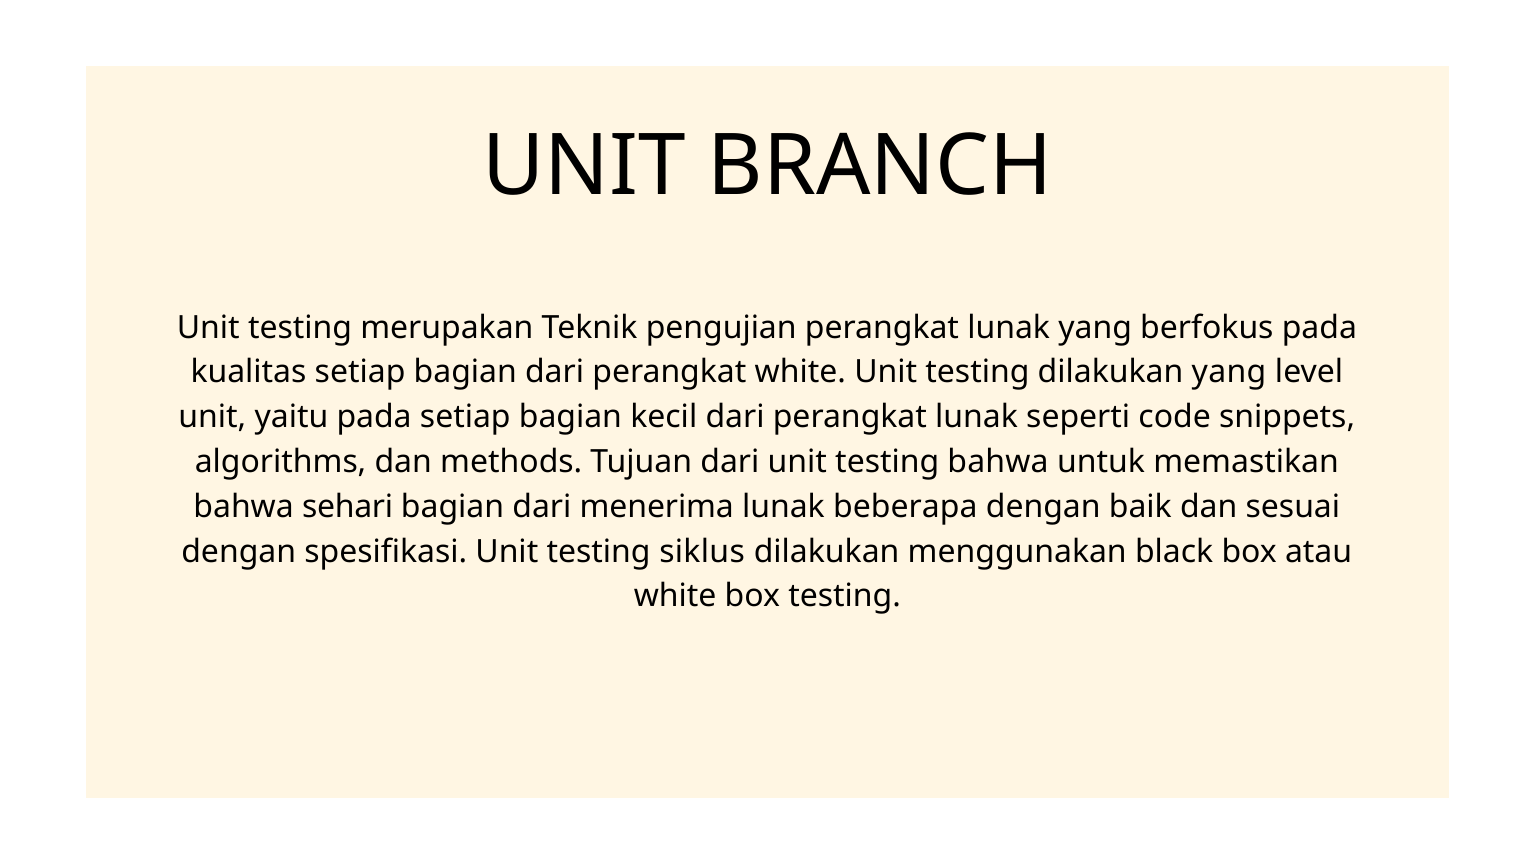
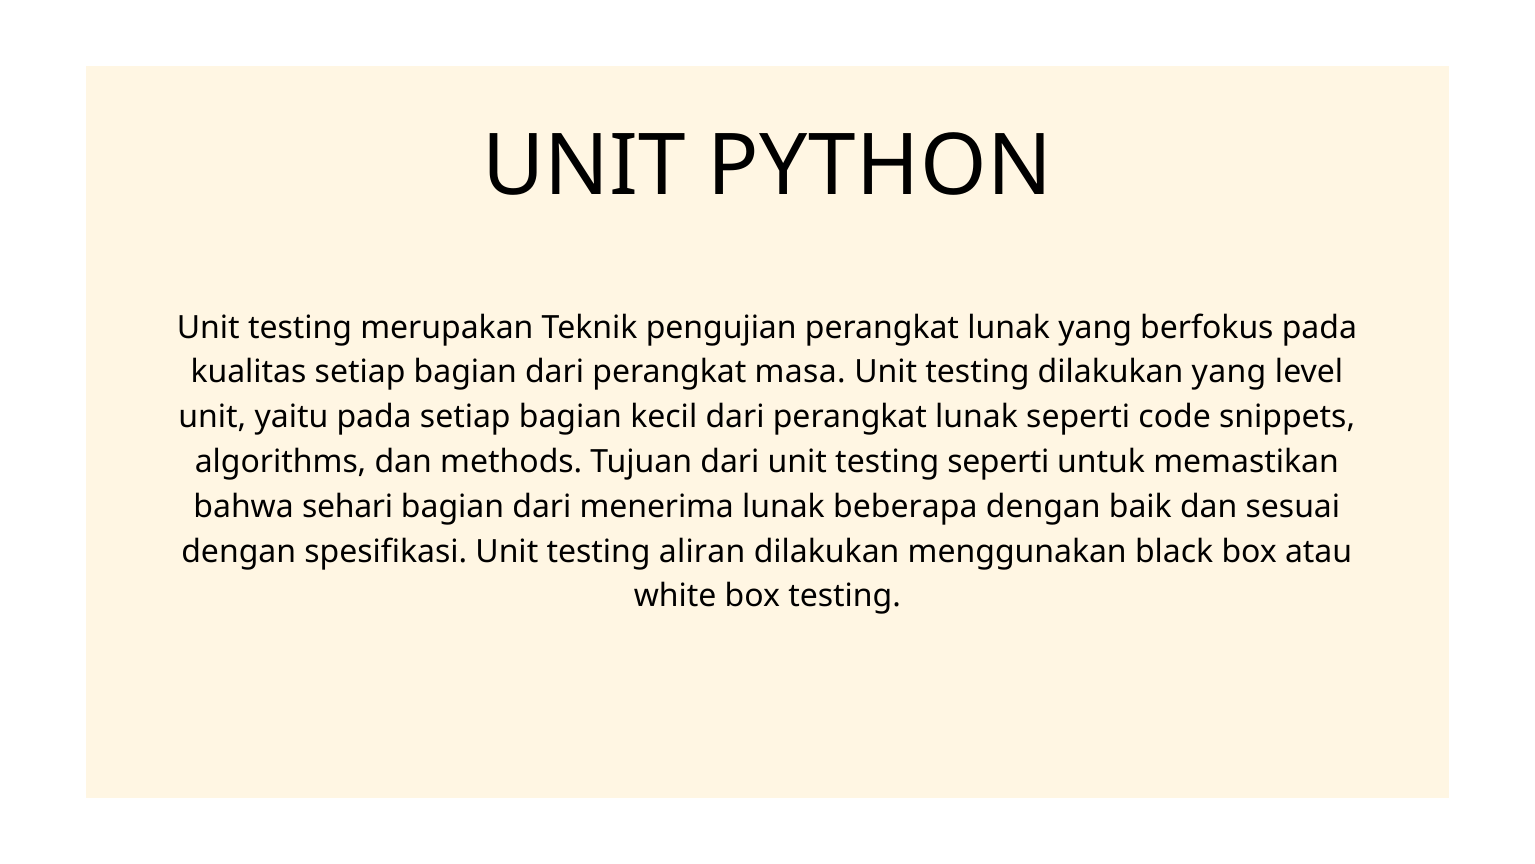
BRANCH: BRANCH -> PYTHON
perangkat white: white -> masa
testing bahwa: bahwa -> seperti
siklus: siklus -> aliran
